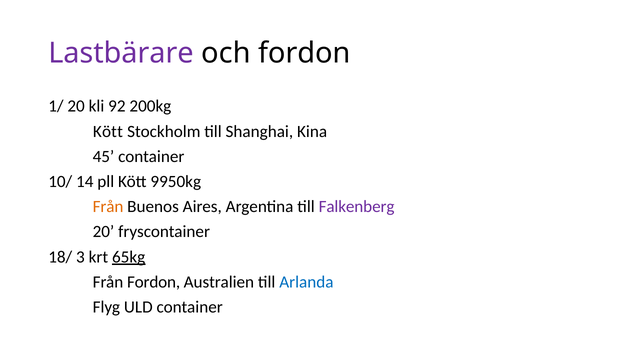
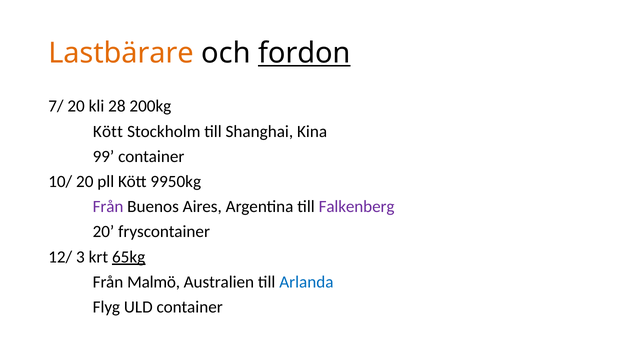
Lastbärare colour: purple -> orange
fordon at (304, 53) underline: none -> present
1/: 1/ -> 7/
92: 92 -> 28
45: 45 -> 99
10/ 14: 14 -> 20
Från at (108, 207) colour: orange -> purple
18/: 18/ -> 12/
Från Fordon: Fordon -> Malmö
